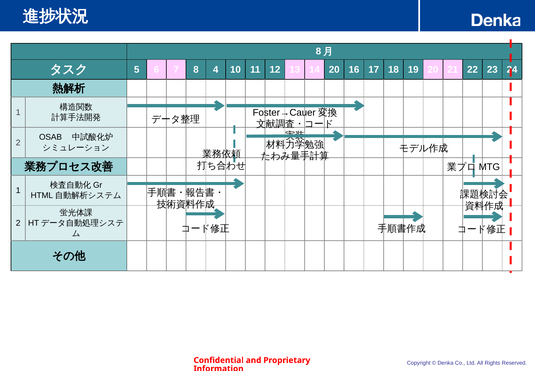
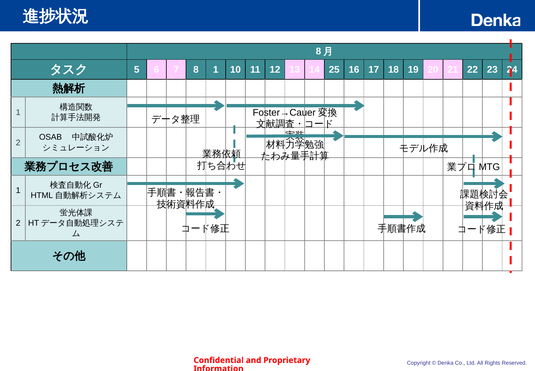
8 4: 4 -> 1
14 20: 20 -> 25
